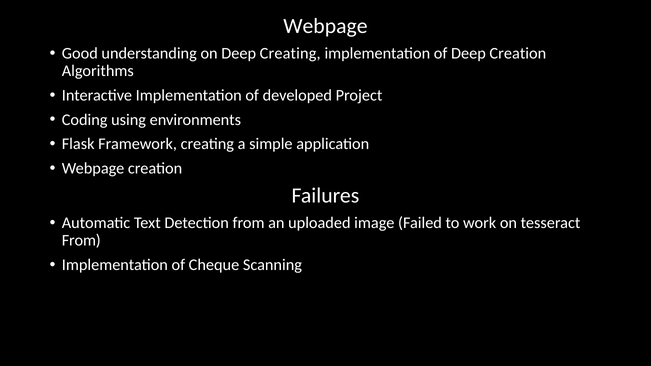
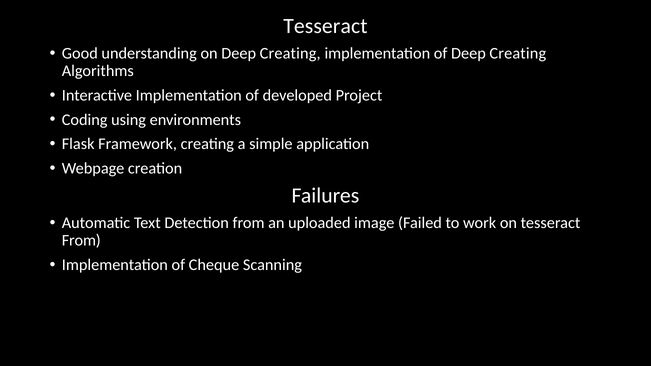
Webpage at (325, 26): Webpage -> Tesseract
of Deep Creation: Creation -> Creating
